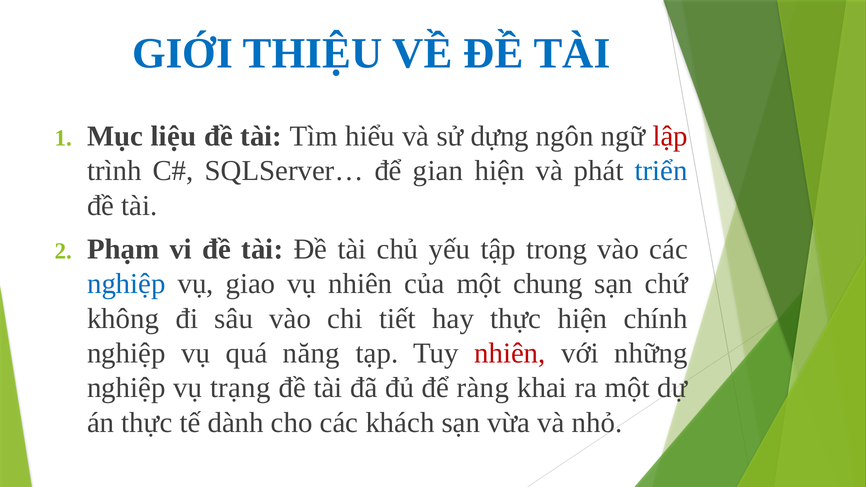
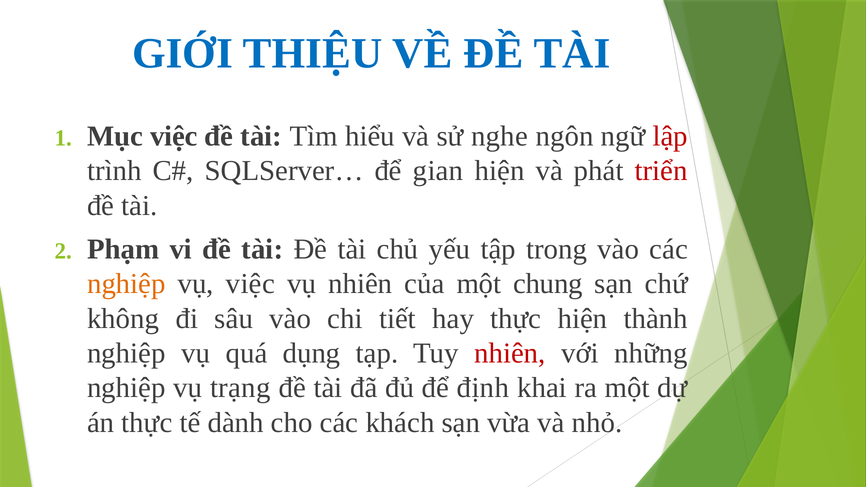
Mục liệu: liệu -> việc
dựng: dựng -> nghe
triển colour: blue -> red
nghiệp at (126, 284) colour: blue -> orange
vụ giao: giao -> việc
chính: chính -> thành
năng: năng -> dụng
ràng: ràng -> định
